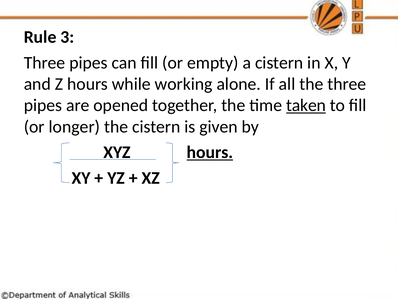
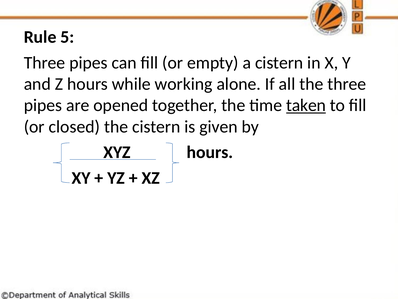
3: 3 -> 5
longer: longer -> closed
hours at (210, 152) underline: present -> none
